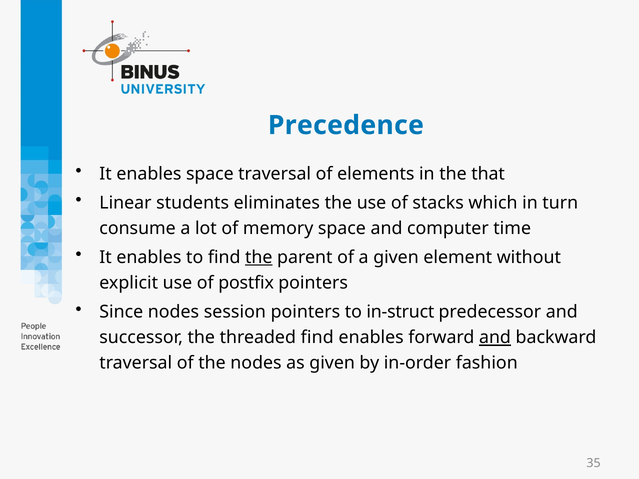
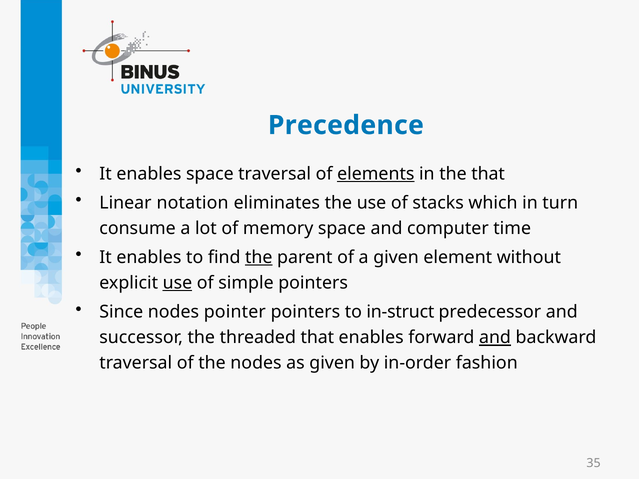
elements underline: none -> present
students: students -> notation
use at (177, 283) underline: none -> present
postfix: postfix -> simple
session: session -> pointer
threaded find: find -> that
